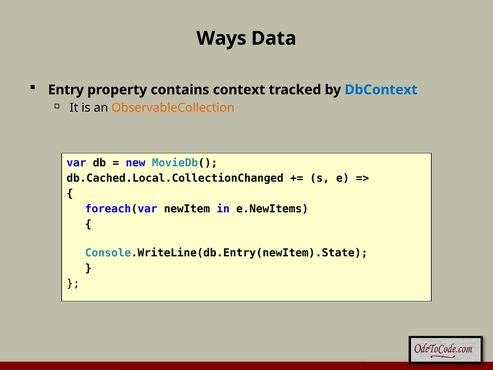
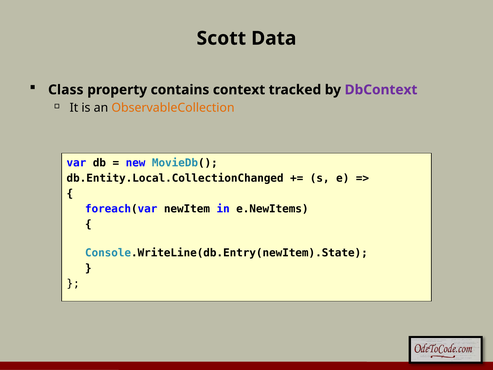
Ways: Ways -> Scott
Entry: Entry -> Class
DbContext colour: blue -> purple
db.Cached.Local.CollectionChanged: db.Cached.Local.CollectionChanged -> db.Entity.Local.CollectionChanged
